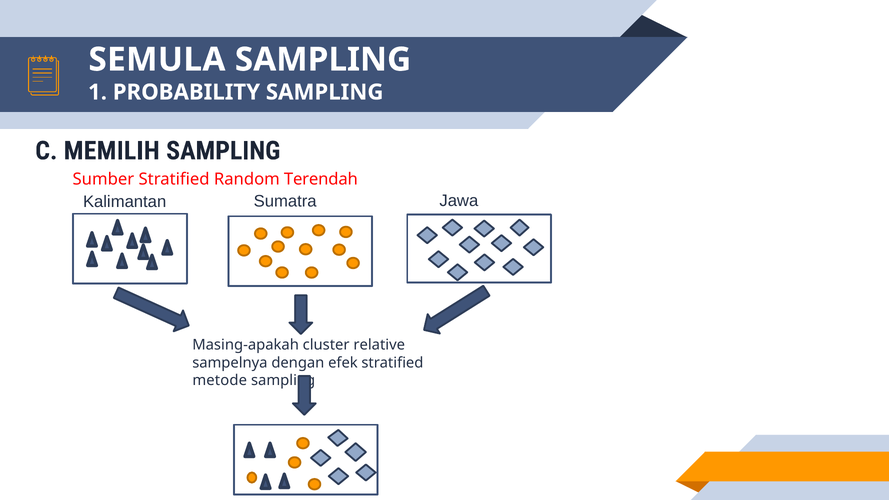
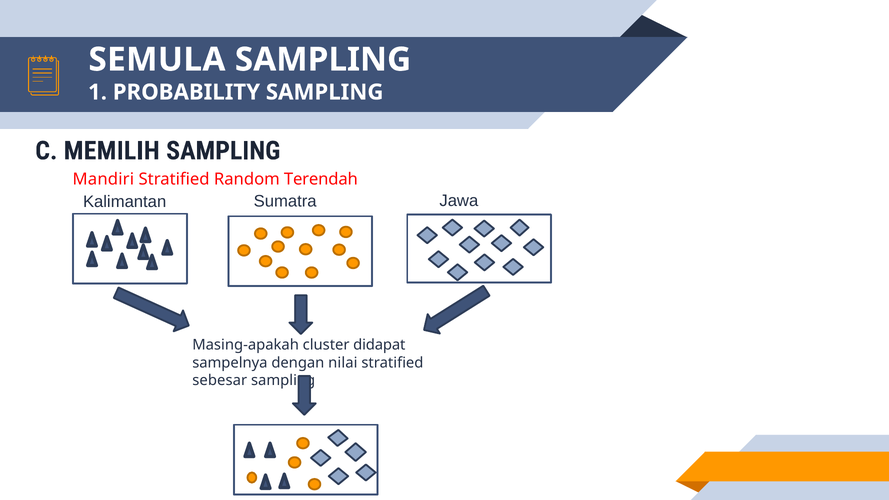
Sumber: Sumber -> Mandiri
relative: relative -> didapat
efek: efek -> nilai
metode: metode -> sebesar
